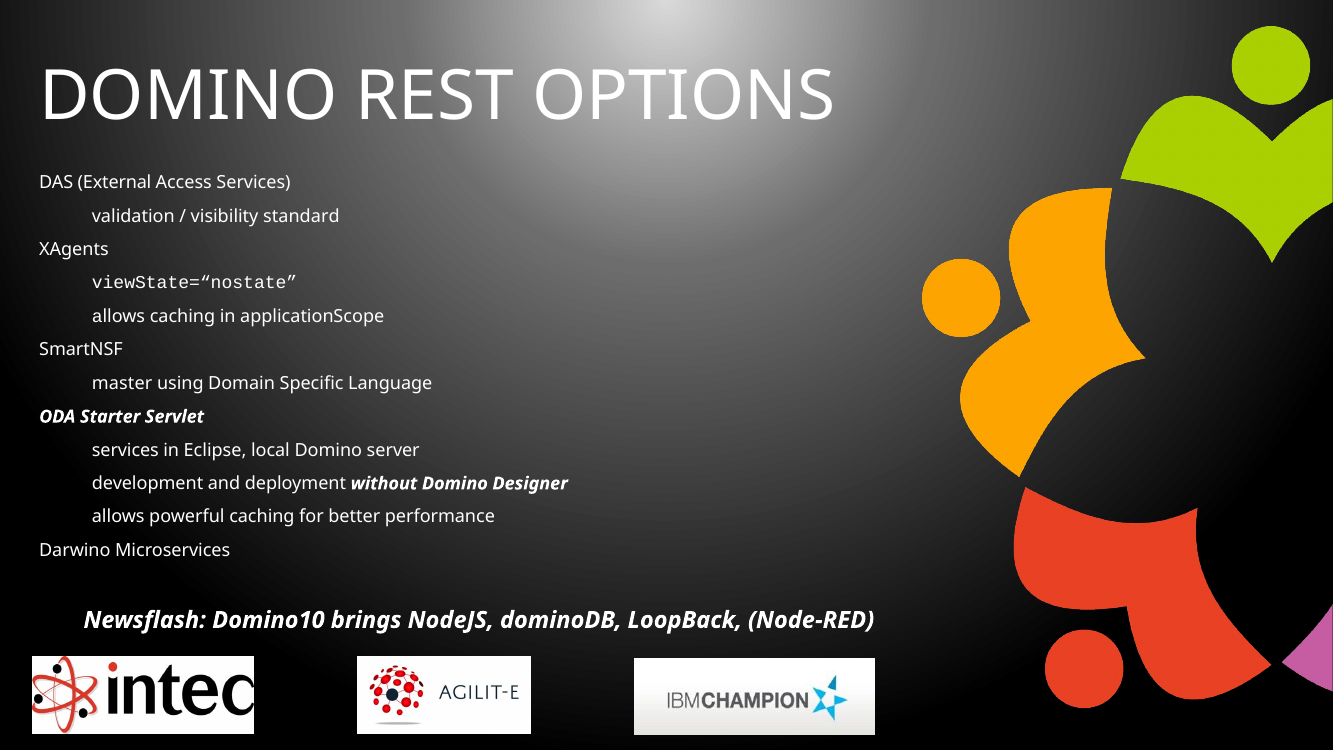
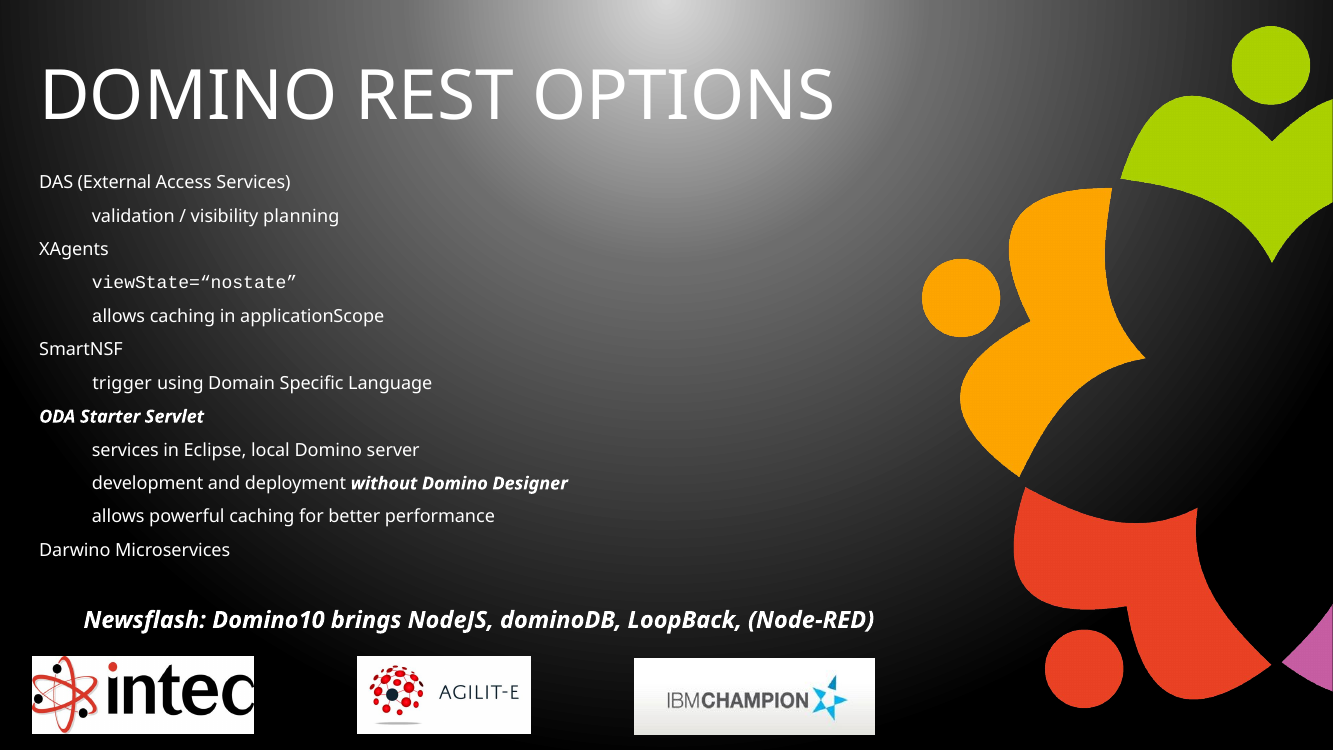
standard: standard -> planning
master: master -> trigger
